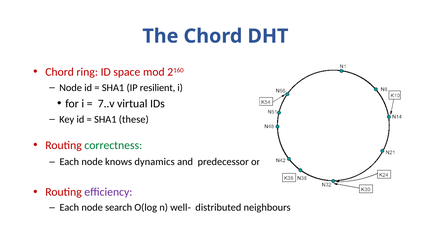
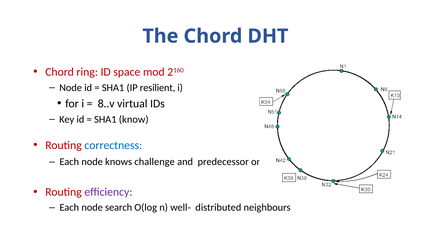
7..v: 7..v -> 8..v
these: these -> know
correctness colour: green -> blue
dynamics: dynamics -> challenge
